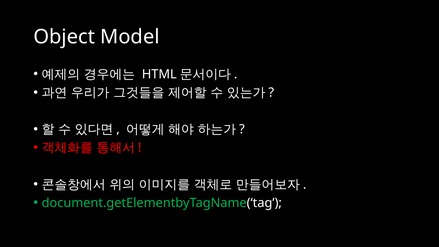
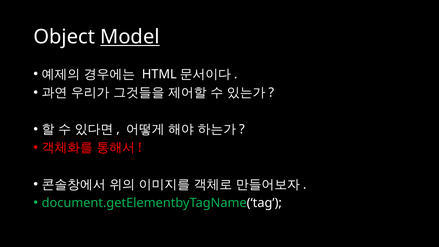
Model underline: none -> present
